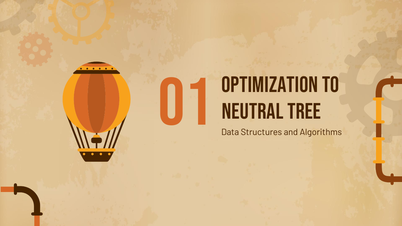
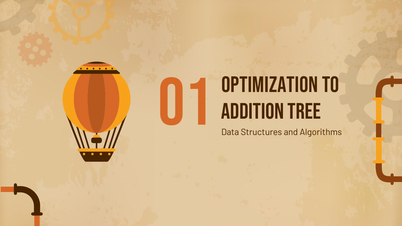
NEUTRAL: NEUTRAL -> ADDITION
